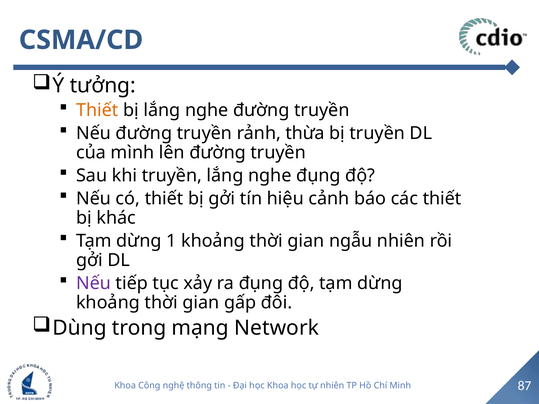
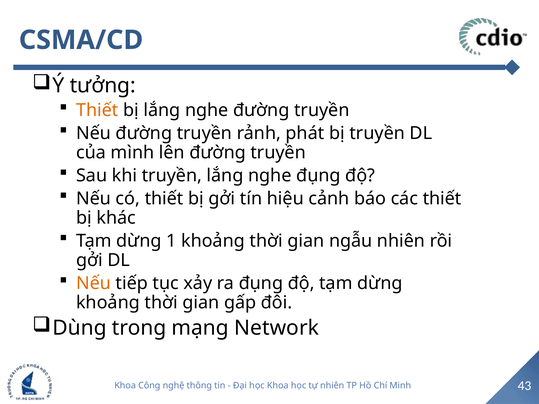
thừa: thừa -> phát
Nếu at (94, 283) colour: purple -> orange
87: 87 -> 43
